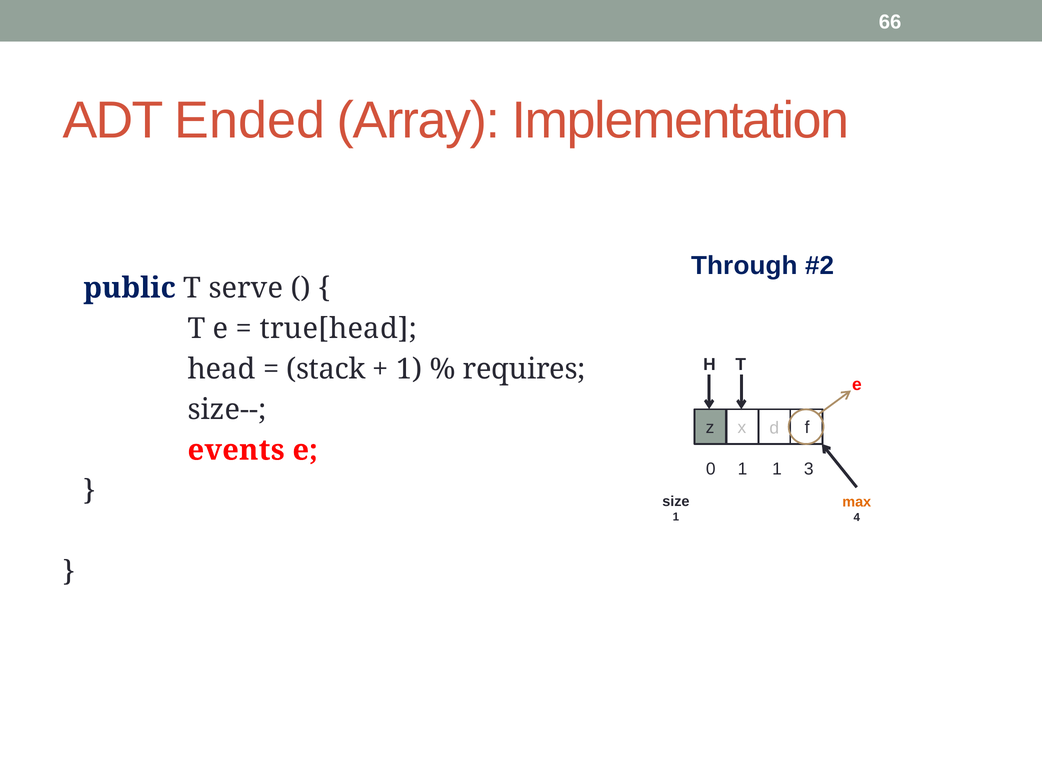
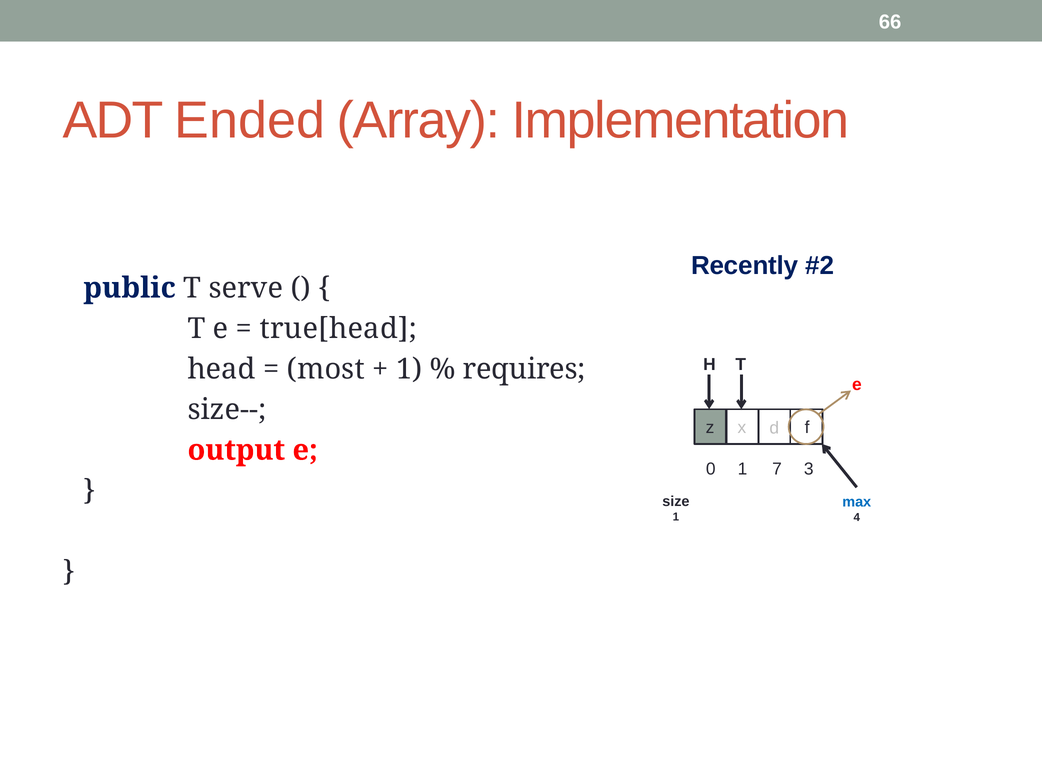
Through: Through -> Recently
stack: stack -> most
events: events -> output
1 1: 1 -> 7
max colour: orange -> blue
